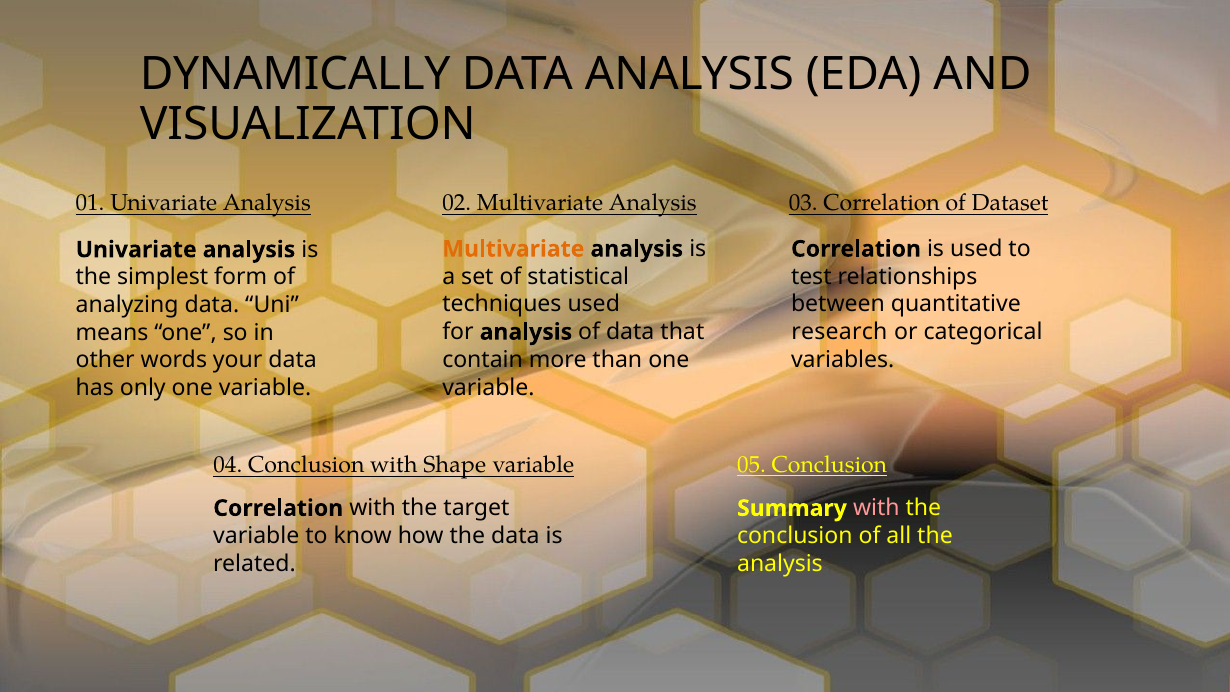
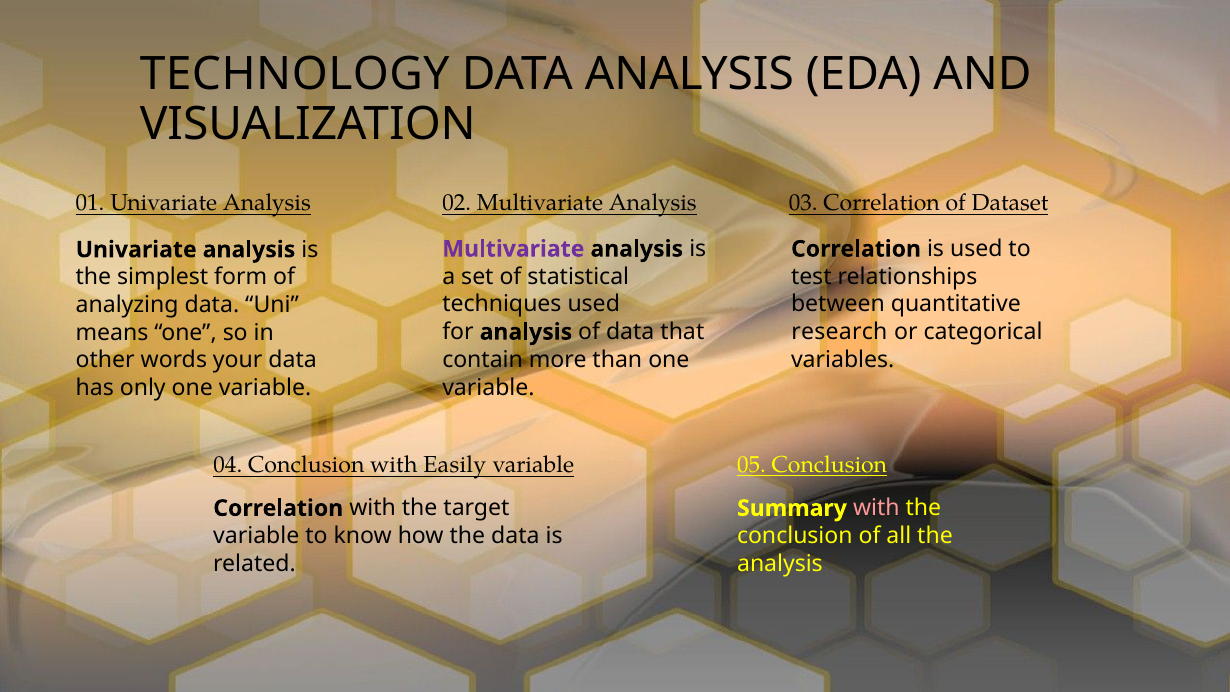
DYNAMICALLY: DYNAMICALLY -> TECHNOLOGY
Multivariate at (513, 249) colour: orange -> purple
Shape: Shape -> Easily
